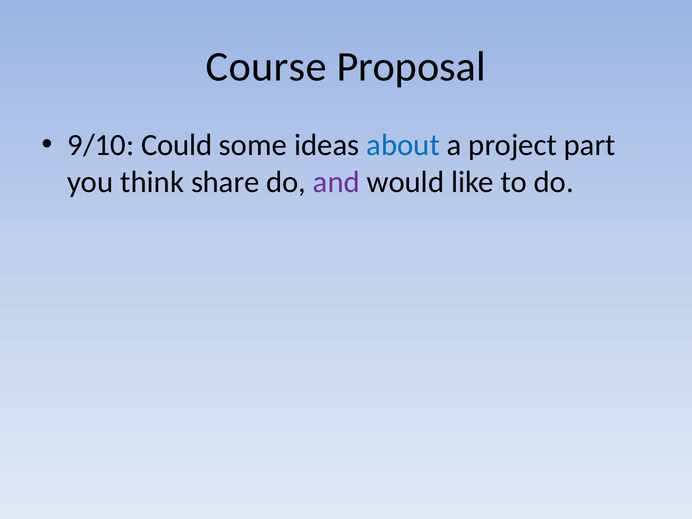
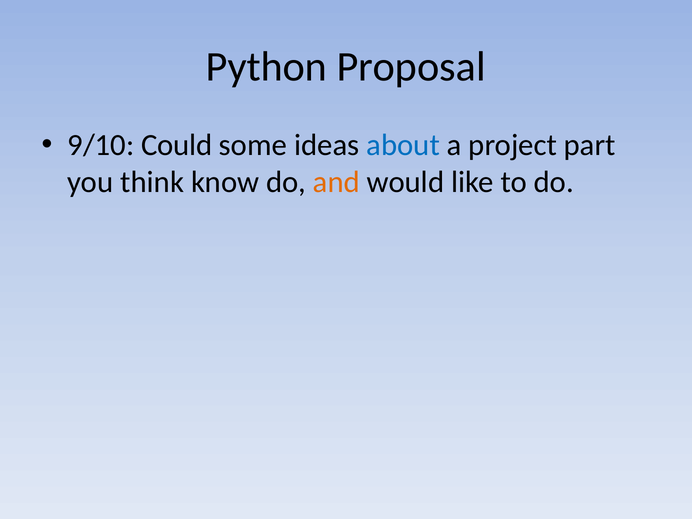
Course: Course -> Python
share: share -> know
and colour: purple -> orange
